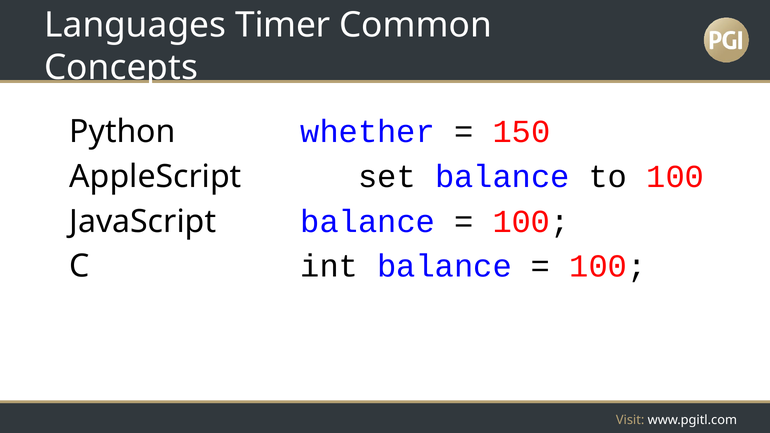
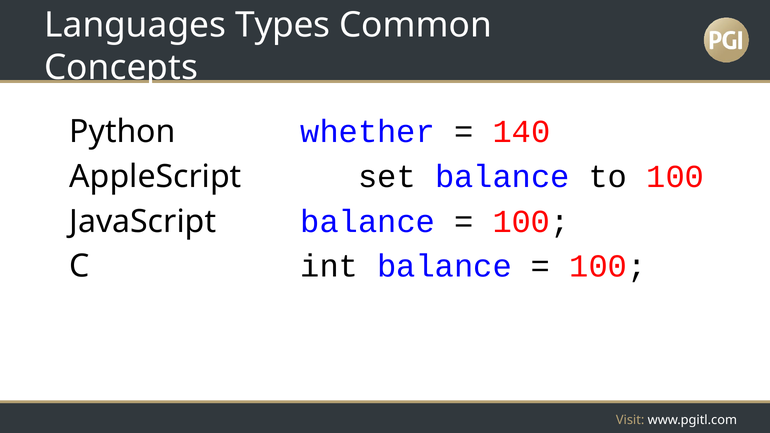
Timer: Timer -> Types
150: 150 -> 140
